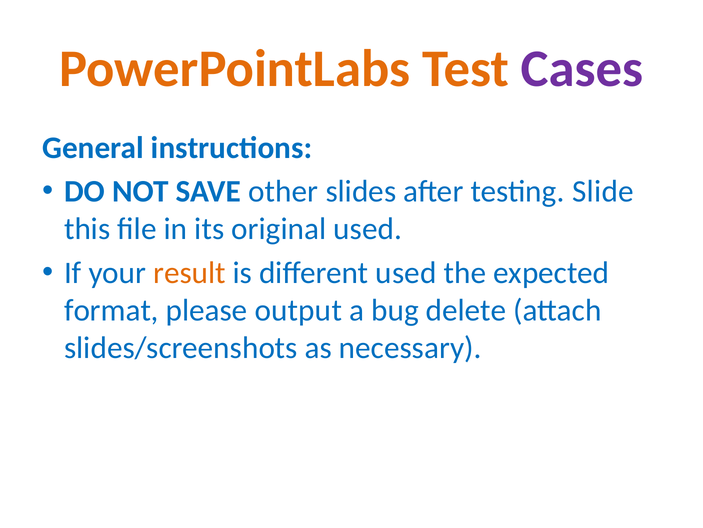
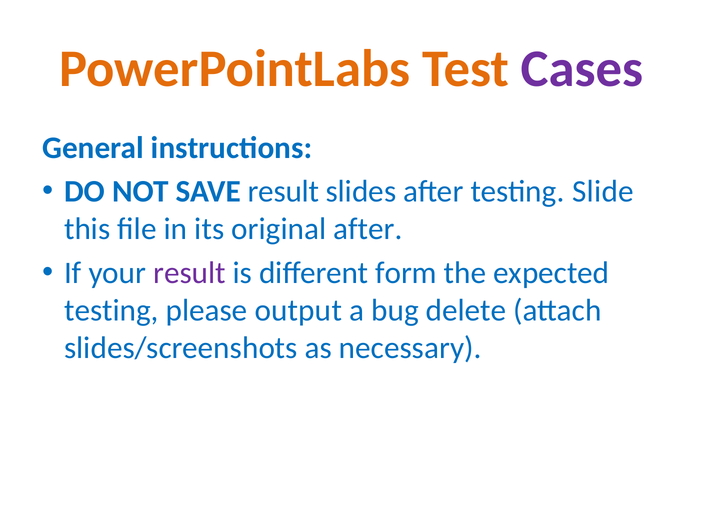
SAVE other: other -> result
original used: used -> after
result at (189, 272) colour: orange -> purple
different used: used -> form
format at (111, 310): format -> testing
